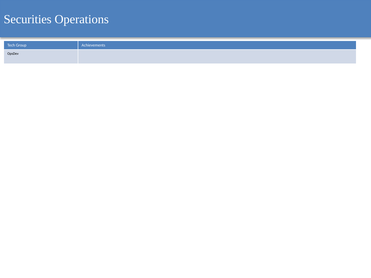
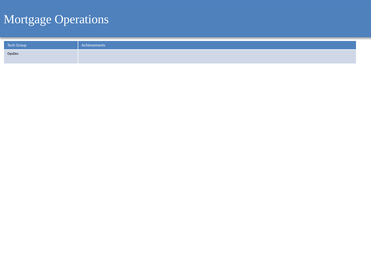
Securities: Securities -> Mortgage
